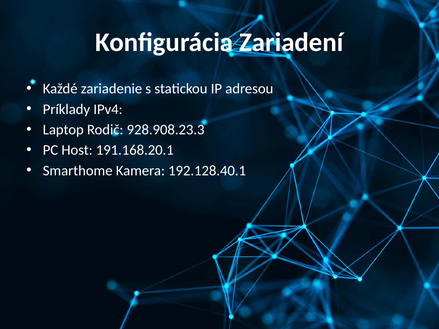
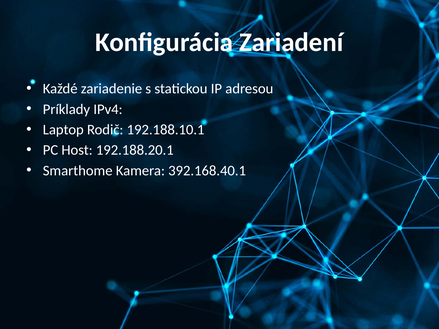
928.908.23.3: 928.908.23.3 -> 192.188.10.1
191.168.20.1: 191.168.20.1 -> 192.188.20.1
192.128.40.1: 192.128.40.1 -> 392.168.40.1
